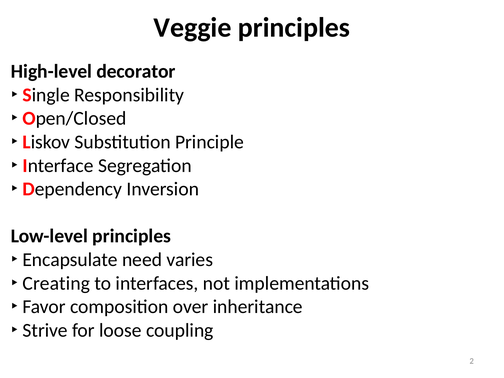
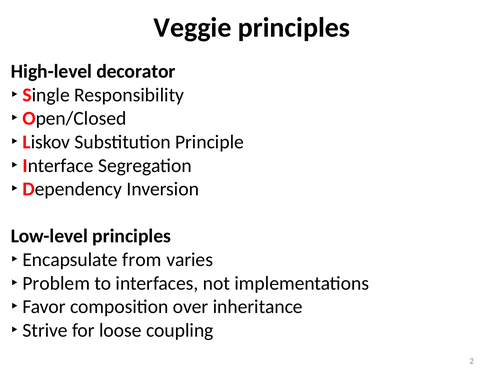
need: need -> from
Creating: Creating -> Problem
